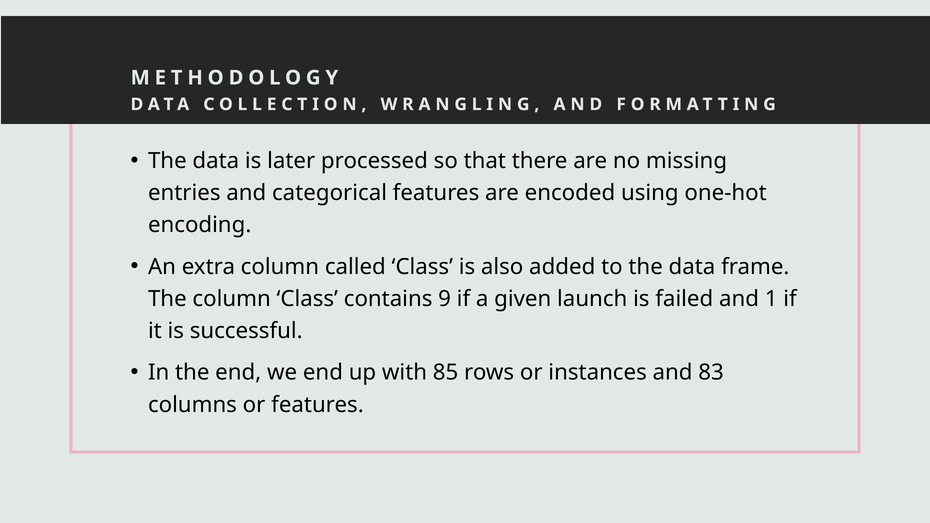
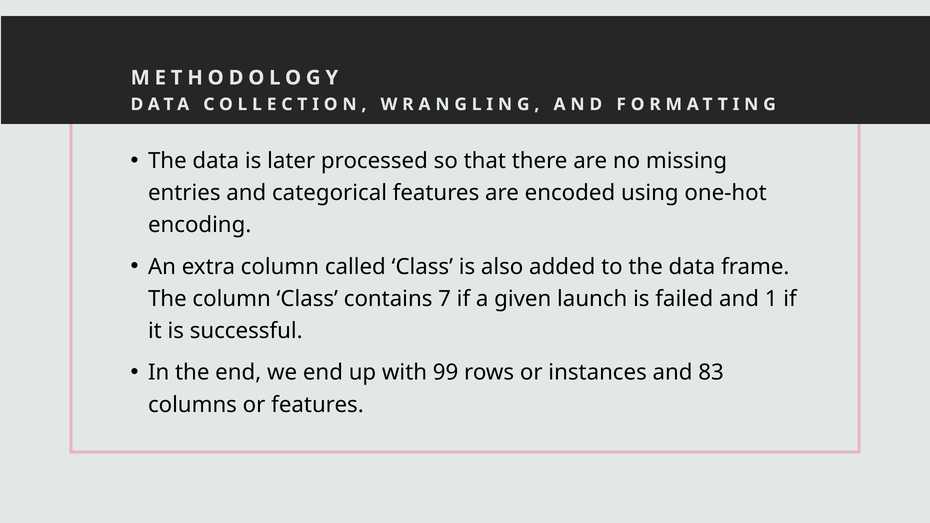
9: 9 -> 7
85: 85 -> 99
